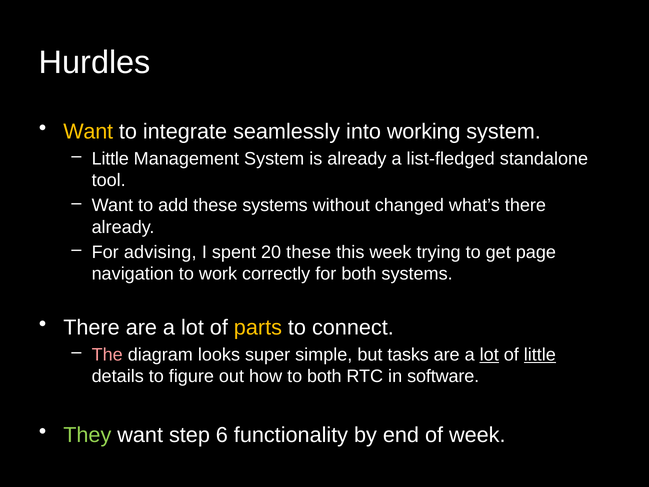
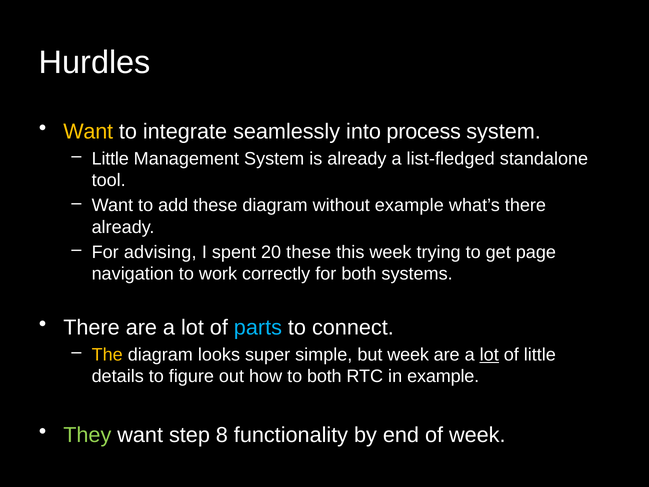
working: working -> process
these systems: systems -> diagram
without changed: changed -> example
parts colour: yellow -> light blue
The colour: pink -> yellow
but tasks: tasks -> week
little at (540, 355) underline: present -> none
in software: software -> example
6: 6 -> 8
